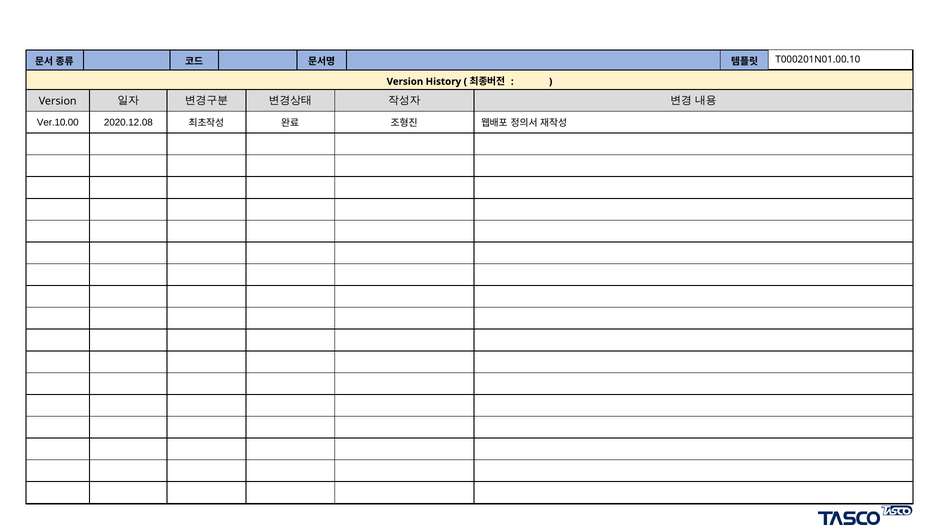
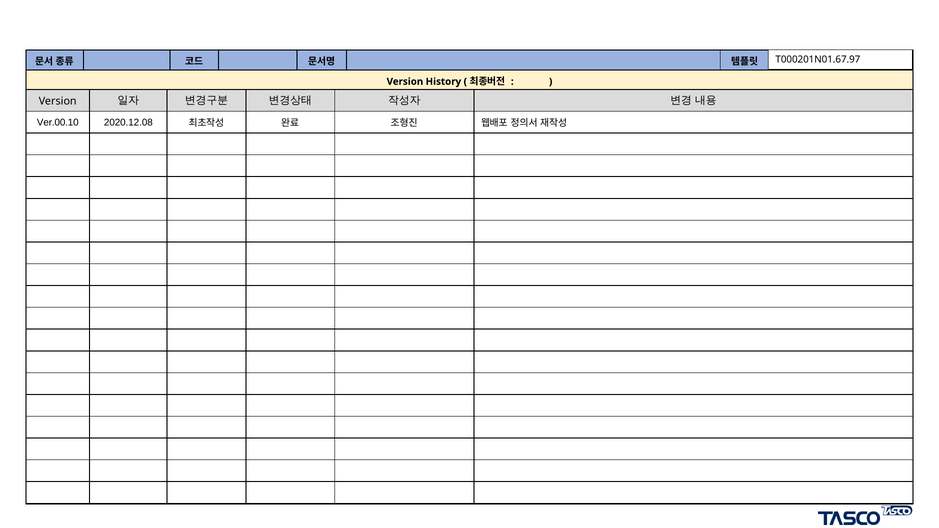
T000201N01.00.10: T000201N01.00.10 -> T000201N01.67.97
Ver.10.00: Ver.10.00 -> Ver.00.10
